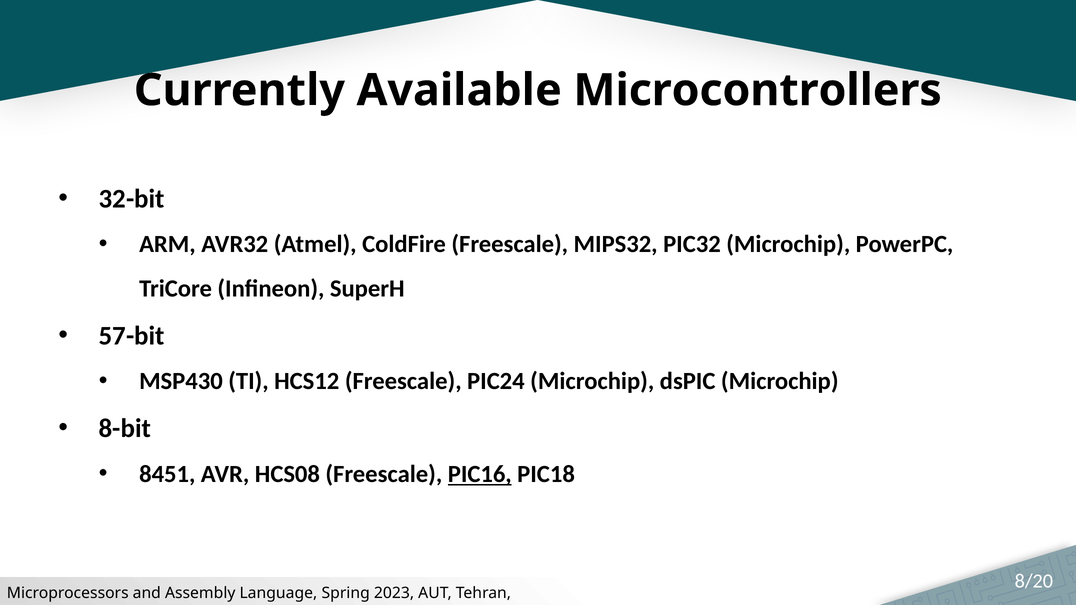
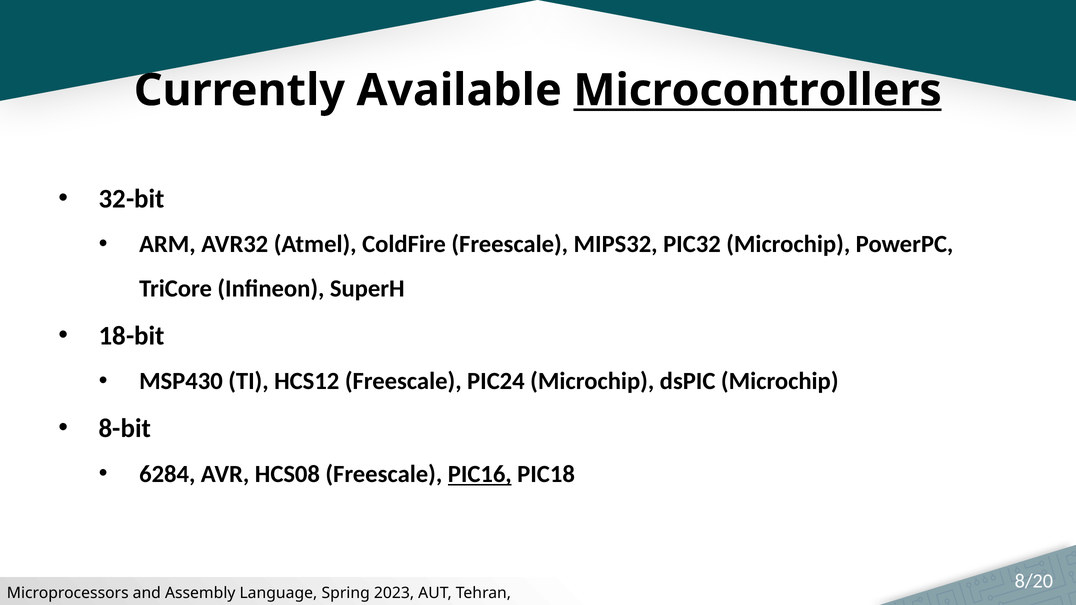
Microcontrollers underline: none -> present
57-bit: 57-bit -> 18-bit
8451: 8451 -> 6284
